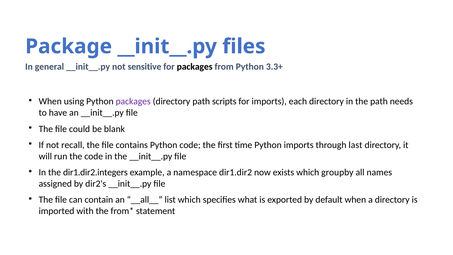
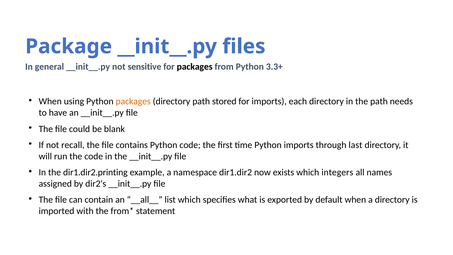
packages at (133, 101) colour: purple -> orange
scripts: scripts -> stored
dir1.dir2.integers: dir1.dir2.integers -> dir1.dir2.printing
groupby: groupby -> integers
